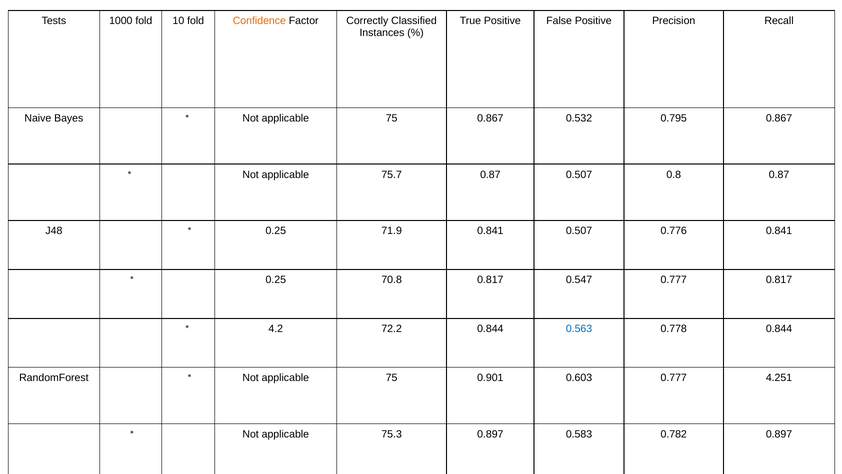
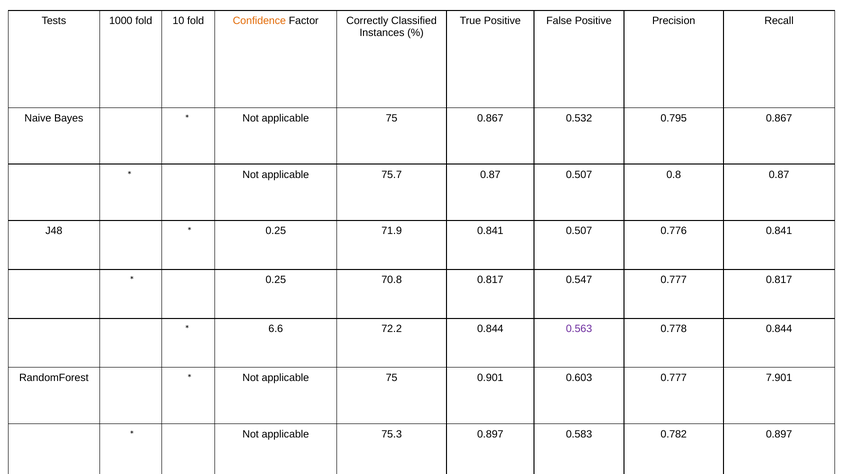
4.2: 4.2 -> 6.6
0.563 colour: blue -> purple
4.251: 4.251 -> 7.901
